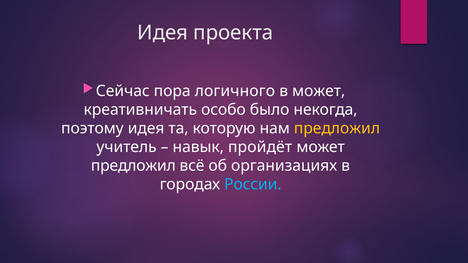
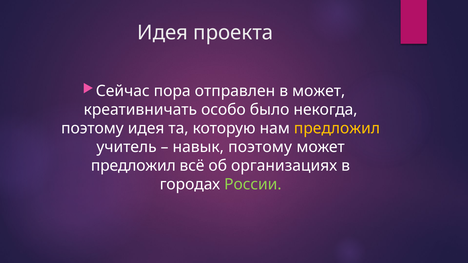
логичного: логичного -> отправлен
навык пройдёт: пройдёт -> поэтому
России colour: light blue -> light green
